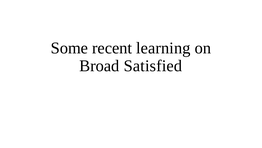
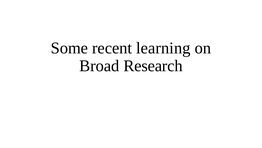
Satisfied: Satisfied -> Research
